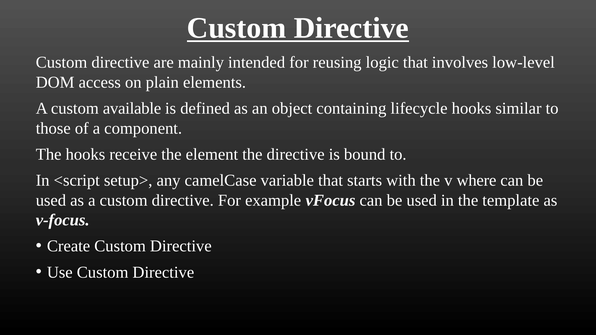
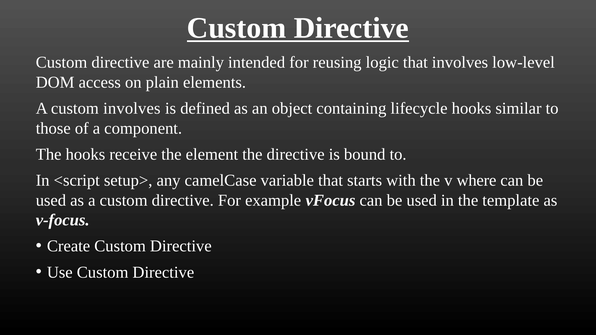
custom available: available -> involves
